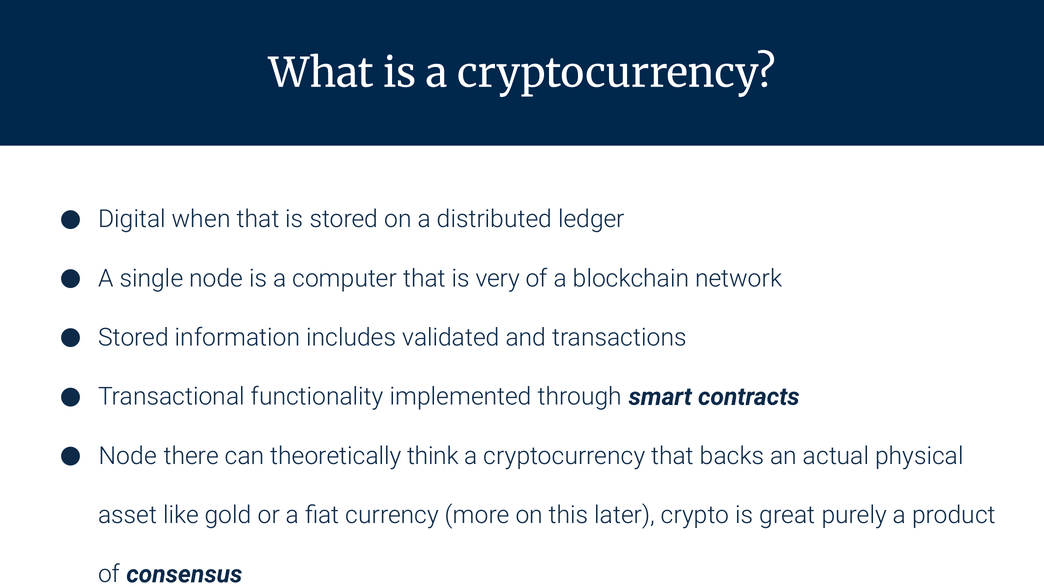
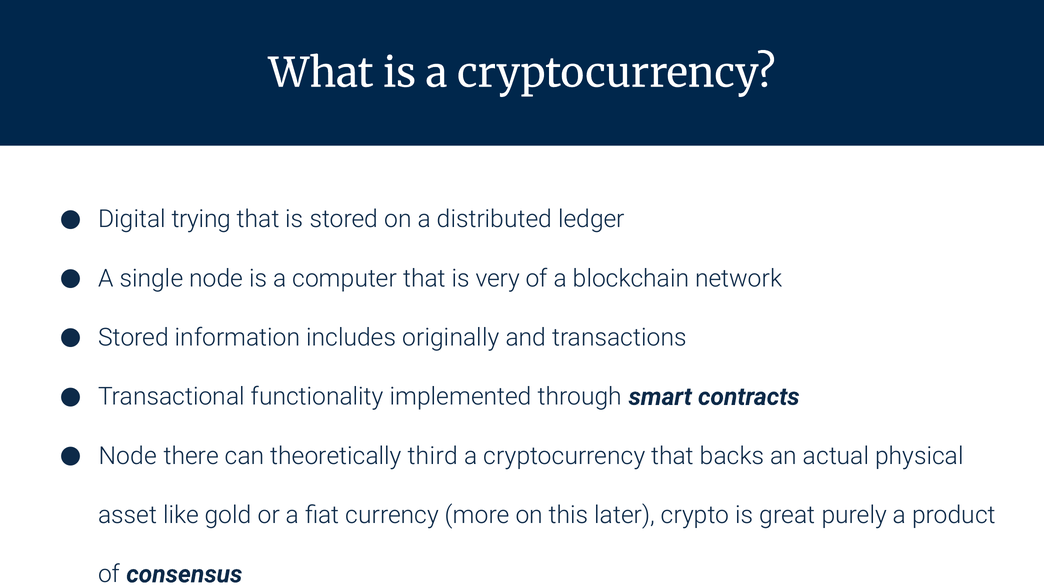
when: when -> trying
validated: validated -> originally
think: think -> third
